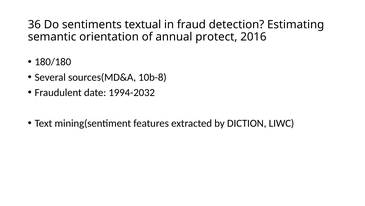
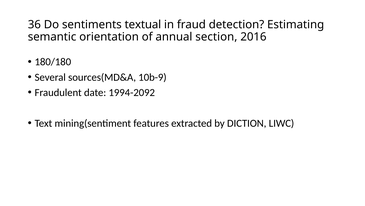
protect: protect -> section
10b-8: 10b-8 -> 10b-9
1994-2032: 1994-2032 -> 1994-2092
